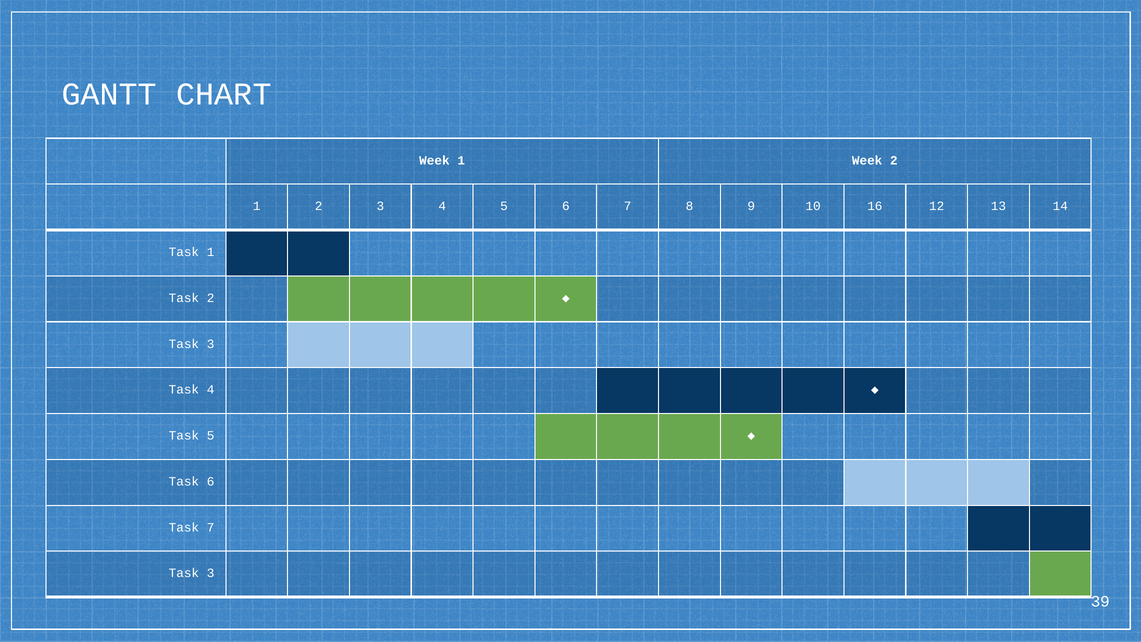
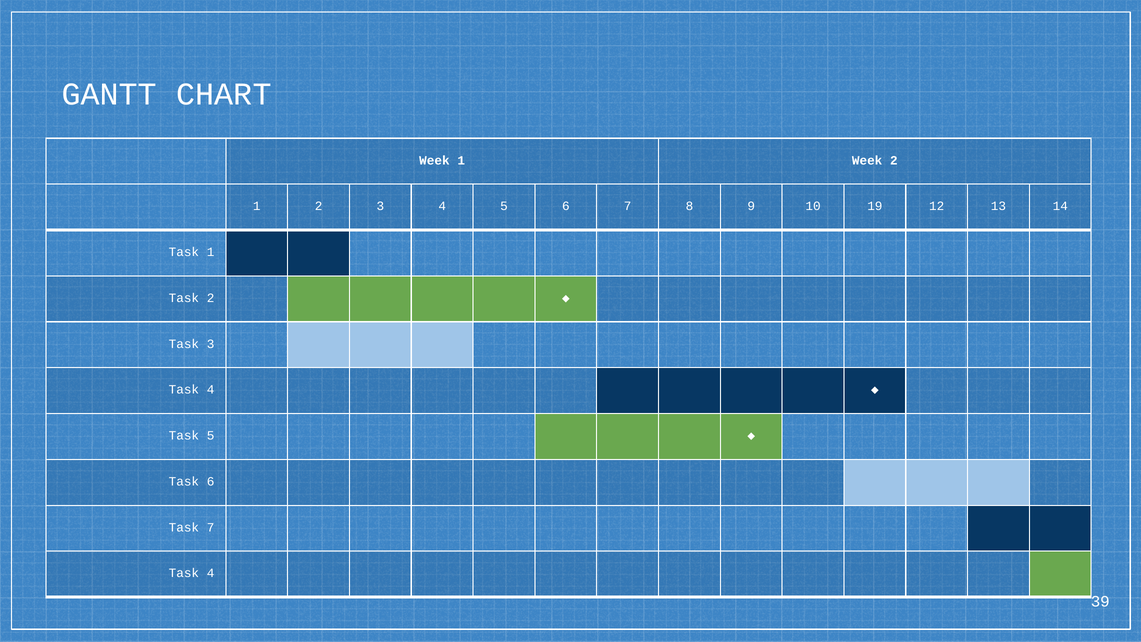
16: 16 -> 19
3 at (211, 573): 3 -> 4
